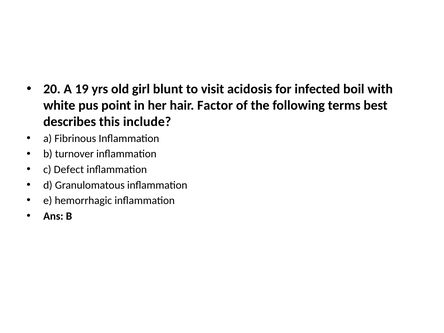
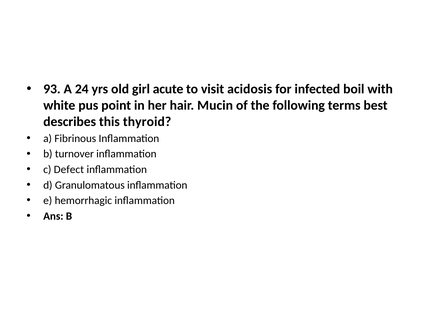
20: 20 -> 93
19: 19 -> 24
blunt: blunt -> acute
Factor: Factor -> Mucin
include: include -> thyroid
